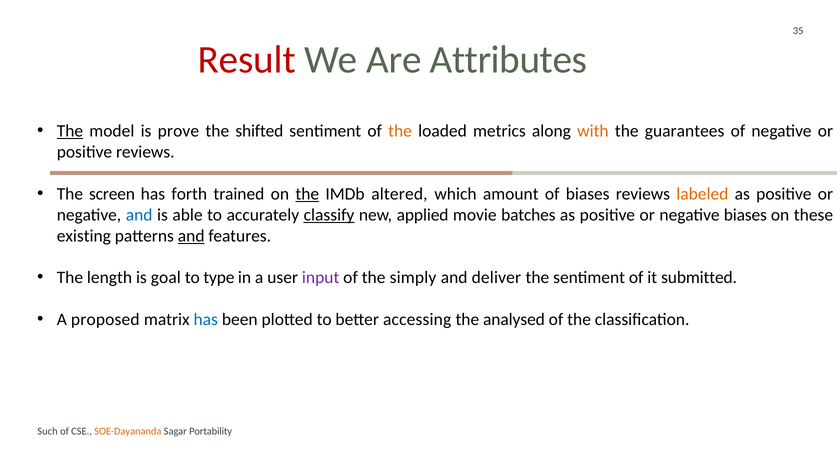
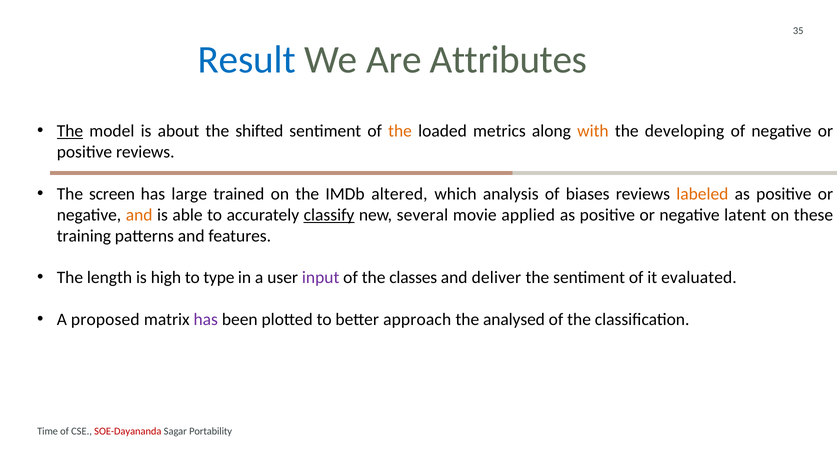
Result colour: red -> blue
prove: prove -> about
guarantees: guarantees -> developing
forth: forth -> large
the at (307, 194) underline: present -> none
amount: amount -> analysis
and at (139, 215) colour: blue -> orange
applied: applied -> several
batches: batches -> applied
negative biases: biases -> latent
existing: existing -> training
and at (191, 236) underline: present -> none
goal: goal -> high
simply: simply -> classes
submitted: submitted -> evaluated
has at (206, 319) colour: blue -> purple
accessing: accessing -> approach
Such: Such -> Time
SOE-Dayananda colour: orange -> red
